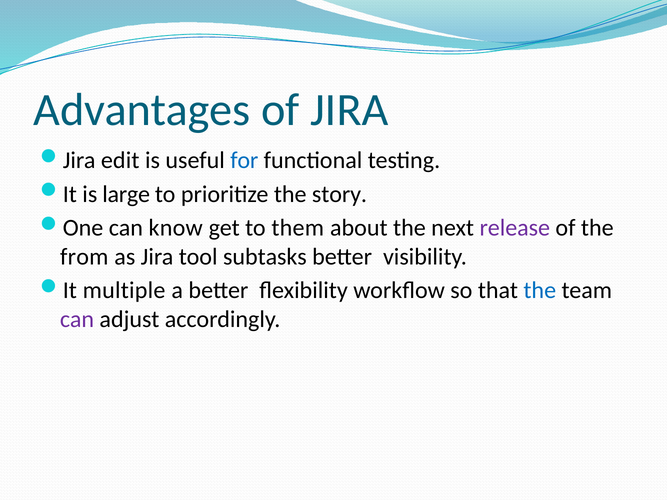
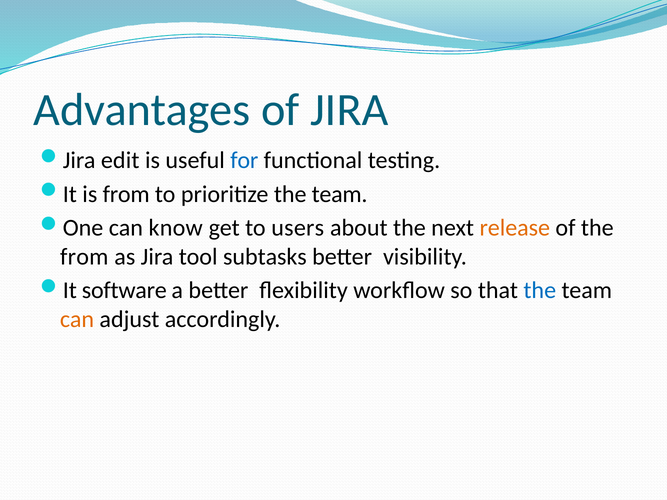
is large: large -> from
prioritize the story: story -> team
them: them -> users
release colour: purple -> orange
multiple: multiple -> software
can at (77, 319) colour: purple -> orange
